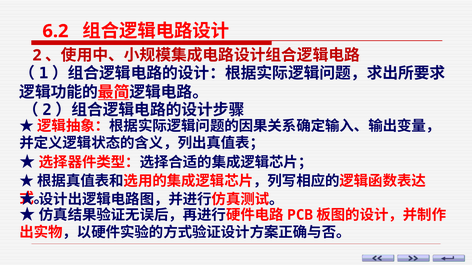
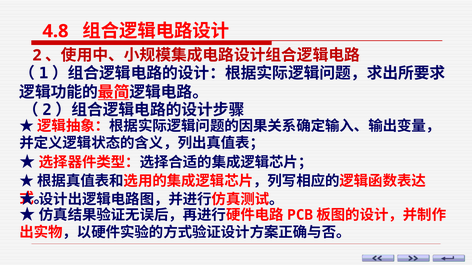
6.2: 6.2 -> 4.8
